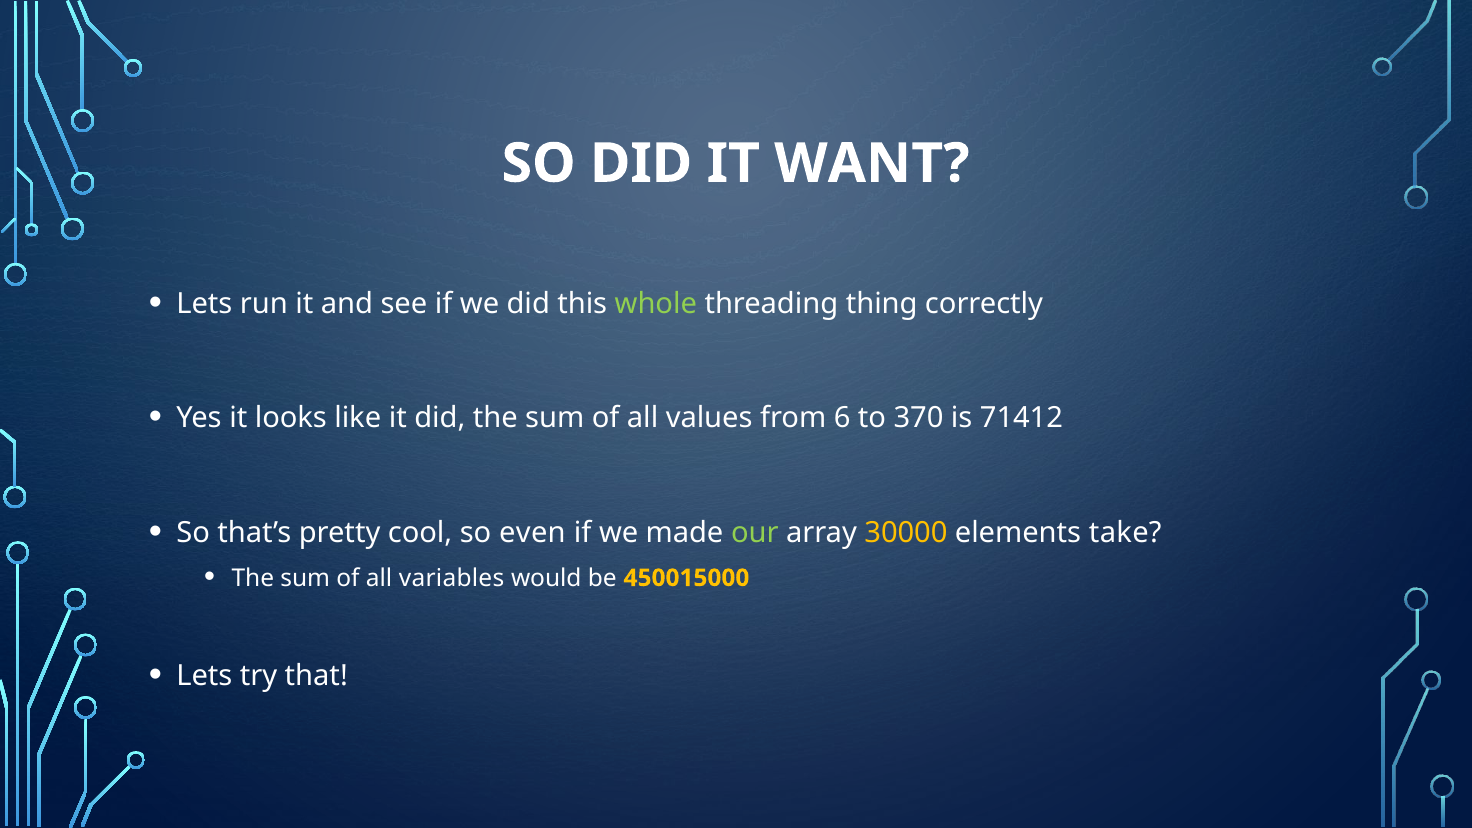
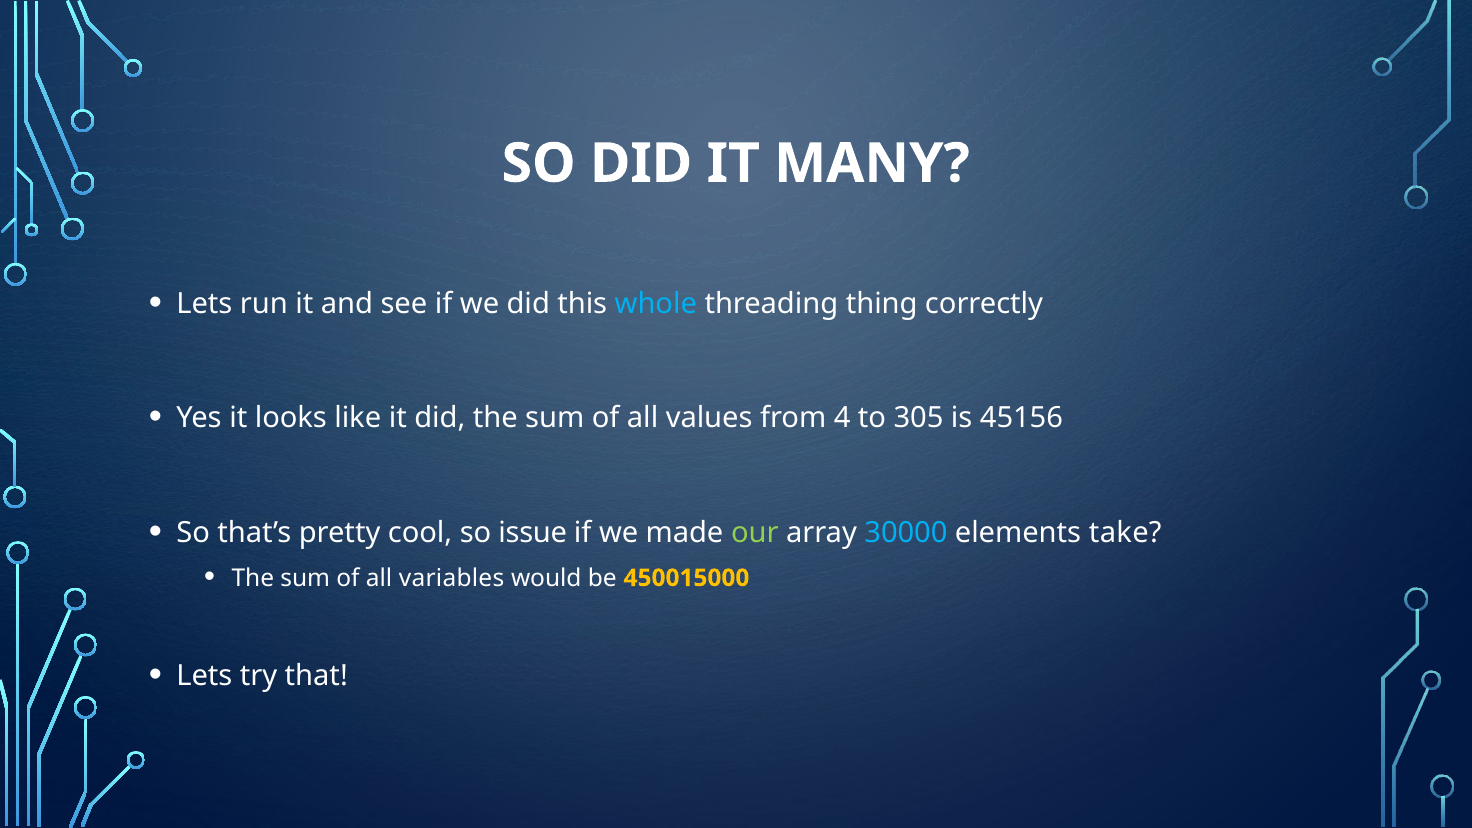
WANT: WANT -> MANY
whole colour: light green -> light blue
6: 6 -> 4
370: 370 -> 305
71412: 71412 -> 45156
even: even -> issue
30000 colour: yellow -> light blue
